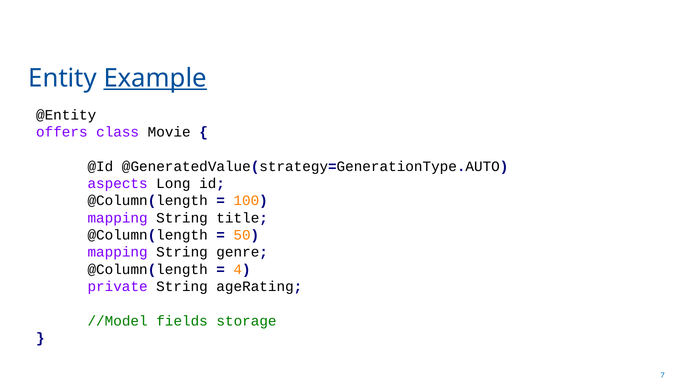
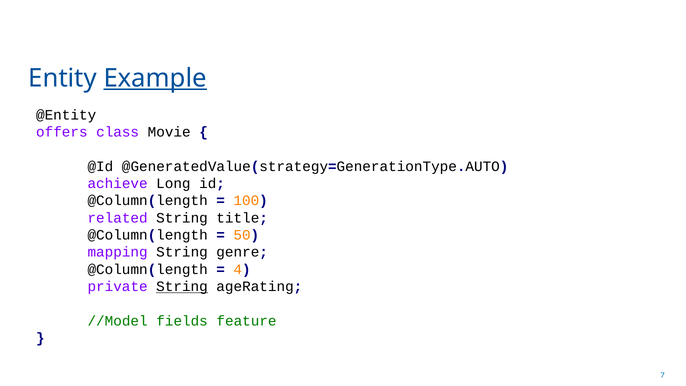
aspects: aspects -> achieve
mapping at (118, 218): mapping -> related
String at (182, 286) underline: none -> present
storage: storage -> feature
